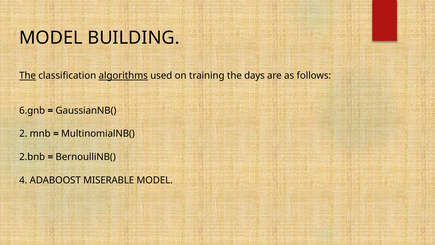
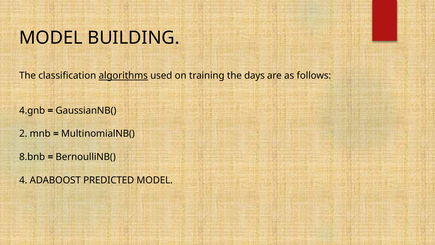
The at (28, 76) underline: present -> none
6.gnb: 6.gnb -> 4.gnb
2.bnb: 2.bnb -> 8.bnb
MISERABLE: MISERABLE -> PREDICTED
